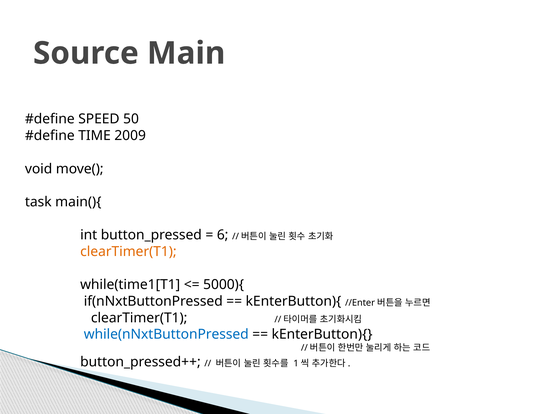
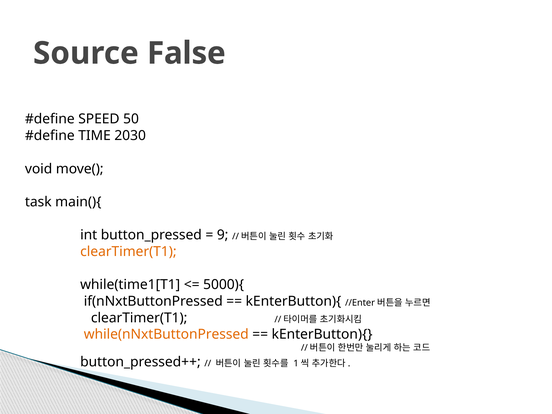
Main: Main -> False
2009: 2009 -> 2030
6: 6 -> 9
while(nNxtButtonPressed colour: blue -> orange
